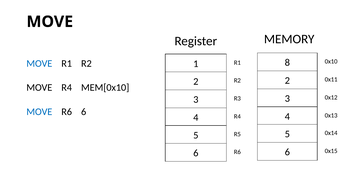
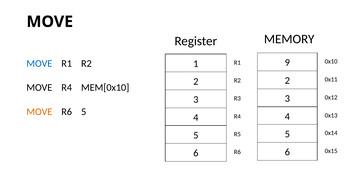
8: 8 -> 9
MOVE at (39, 112) colour: blue -> orange
R6 6: 6 -> 5
